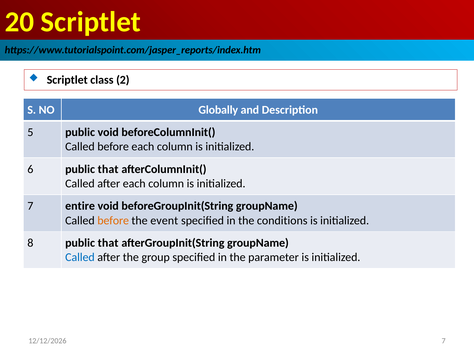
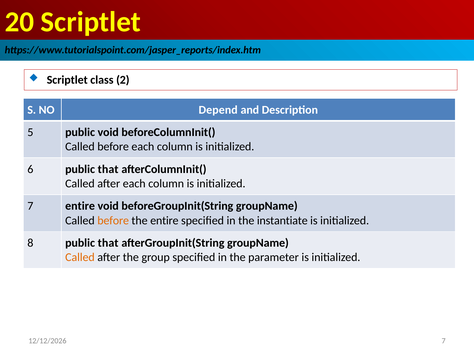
Globally: Globally -> Depend
the event: event -> entire
conditions: conditions -> instantiate
Called at (80, 257) colour: blue -> orange
